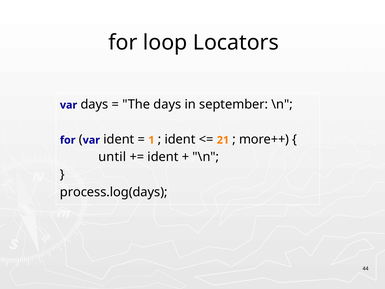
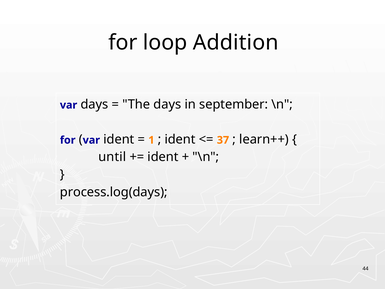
Locators: Locators -> Addition
21: 21 -> 37
more++: more++ -> learn++
